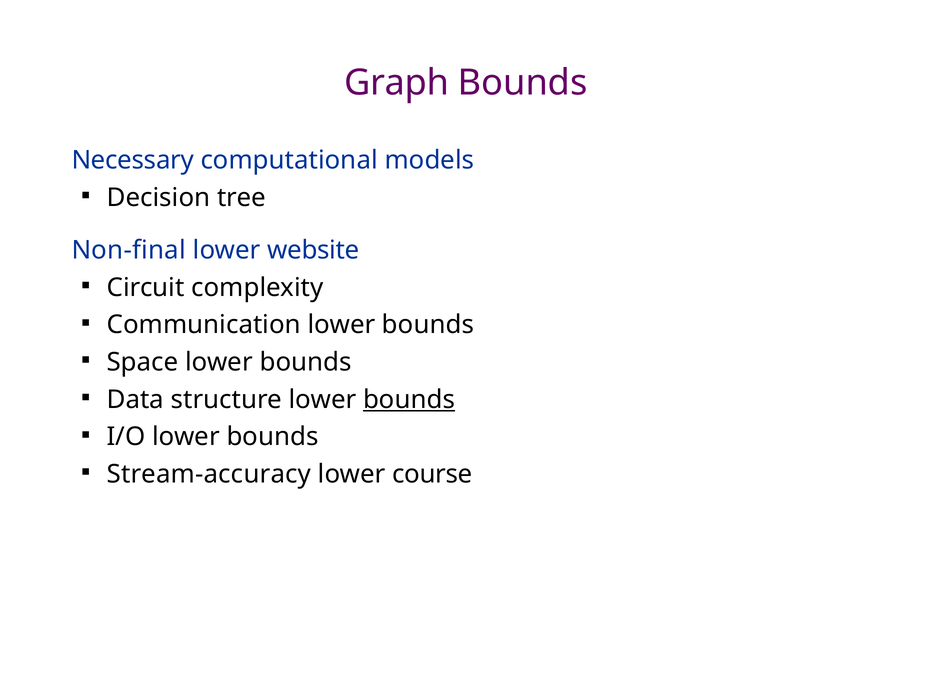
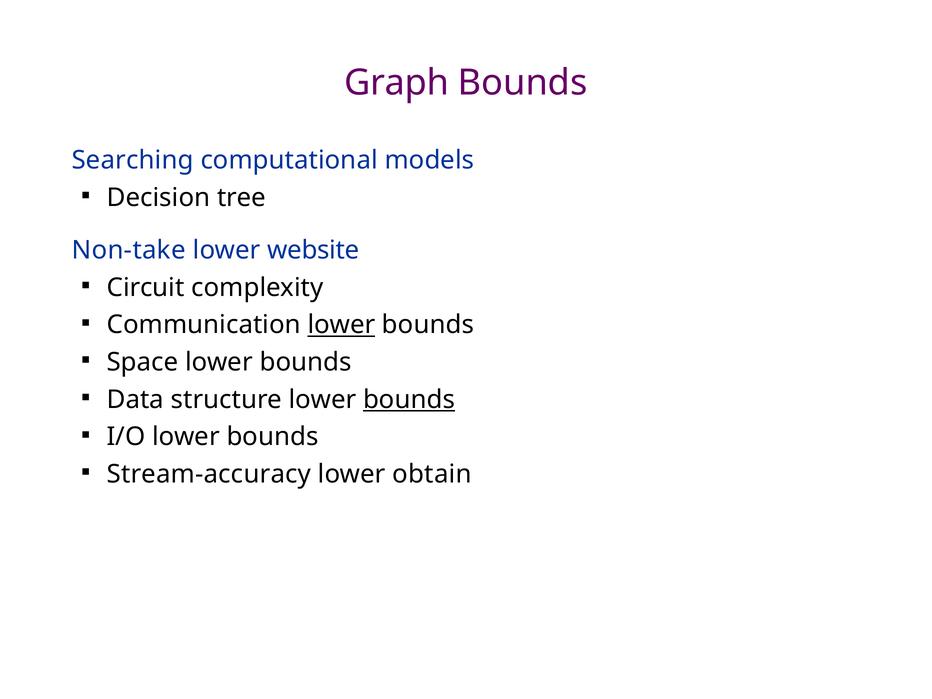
Necessary: Necessary -> Searching
Non-final: Non-final -> Non-take
lower at (341, 325) underline: none -> present
course: course -> obtain
